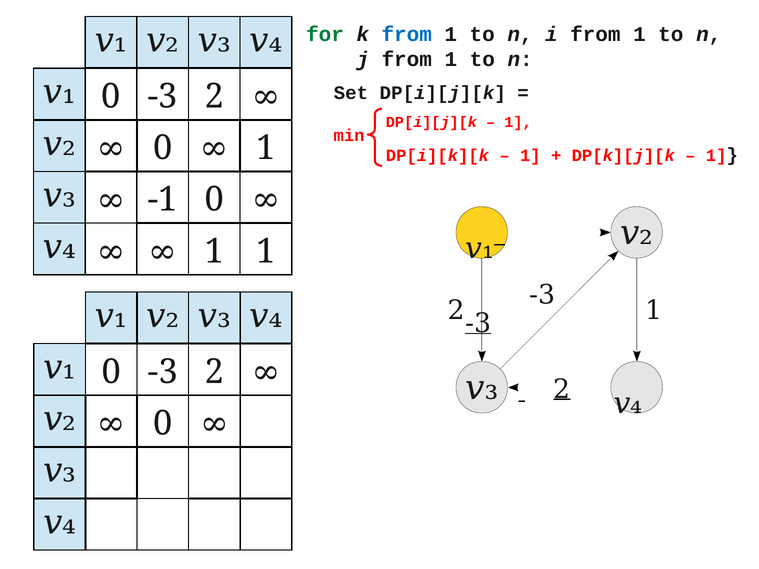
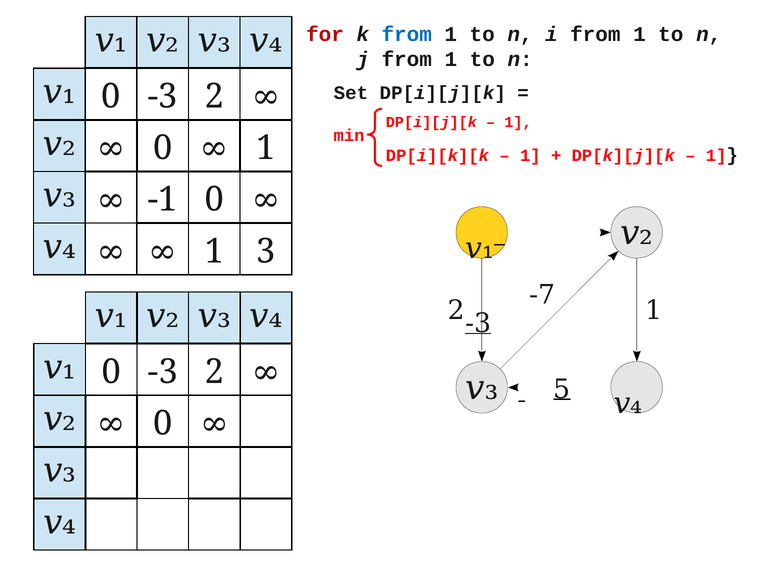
for colour: green -> red
1 1: 1 -> 3
-3 at (542, 295): -3 -> -7
v₃ 2: 2 -> 5
